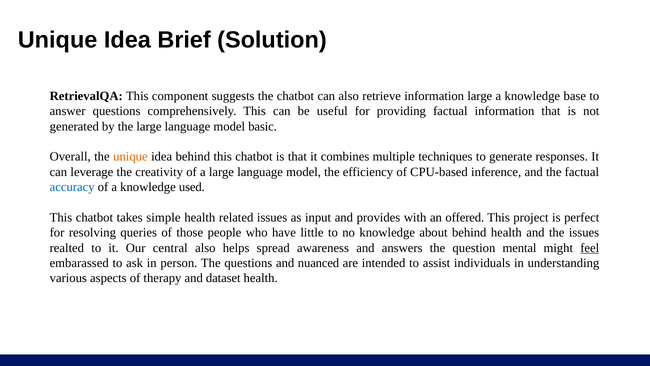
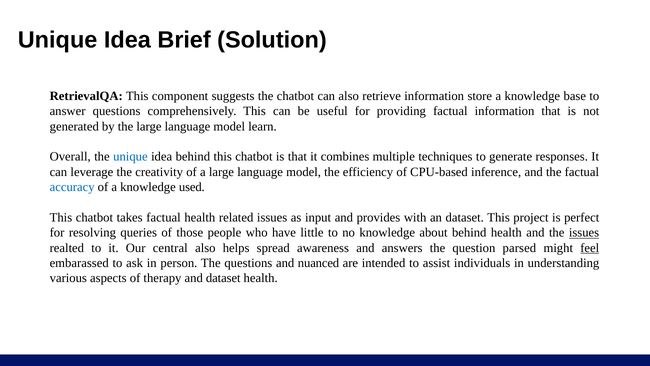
information large: large -> store
basic: basic -> learn
unique at (130, 157) colour: orange -> blue
takes simple: simple -> factual
an offered: offered -> dataset
issues at (584, 232) underline: none -> present
mental: mental -> parsed
